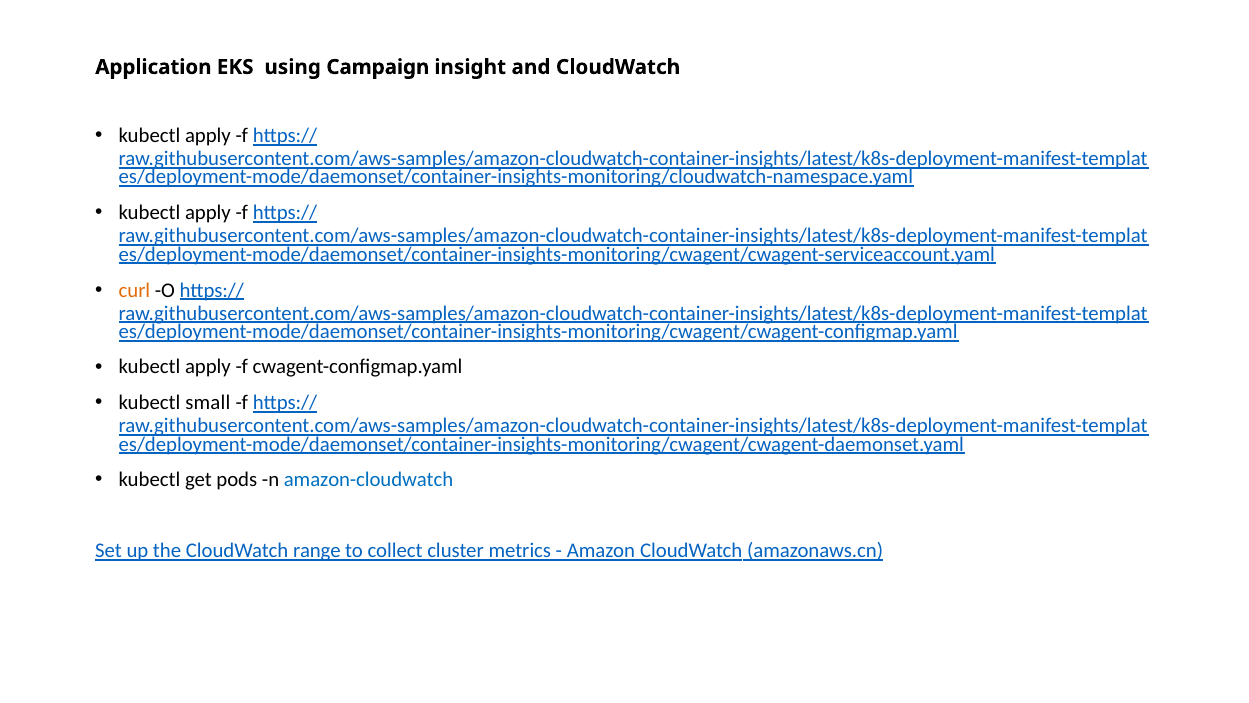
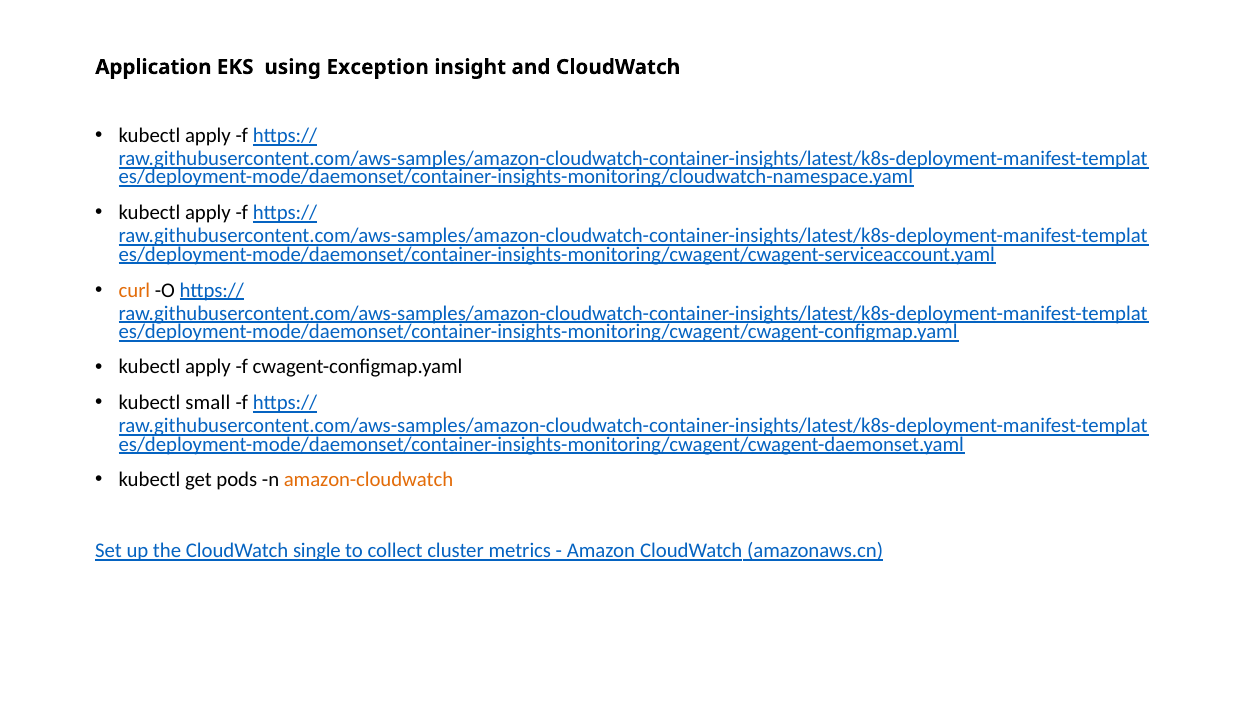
Campaign: Campaign -> Exception
amazon-cloudwatch colour: blue -> orange
range: range -> single
